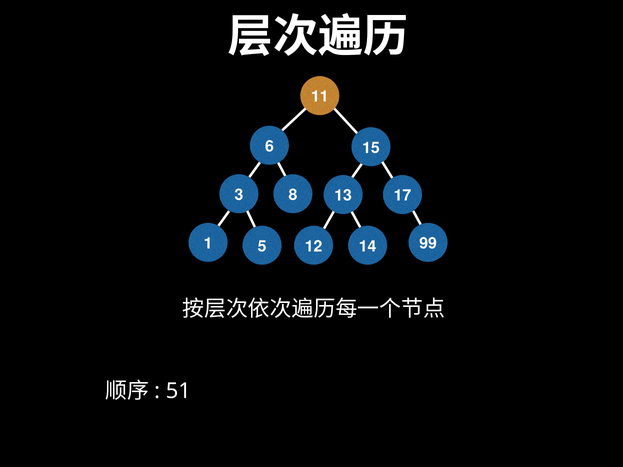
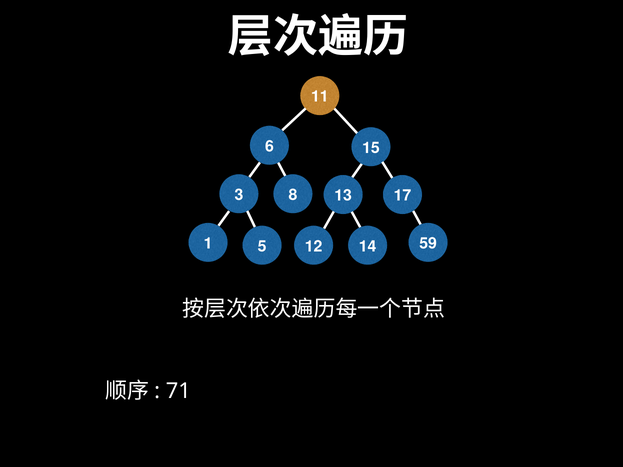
99: 99 -> 59
51: 51 -> 71
